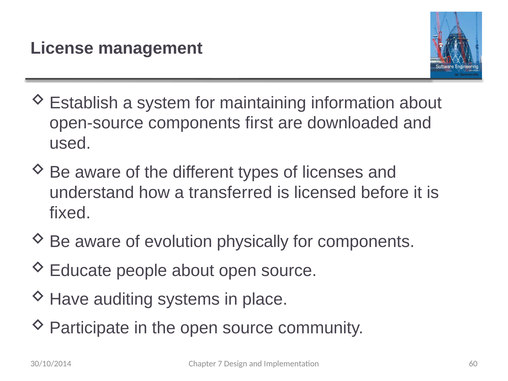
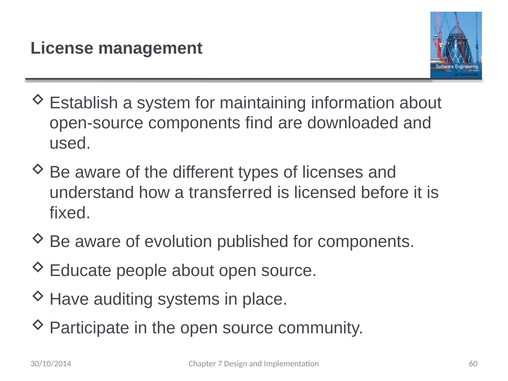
first: first -> find
physically: physically -> published
